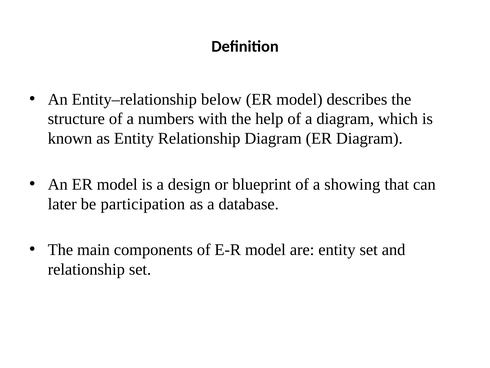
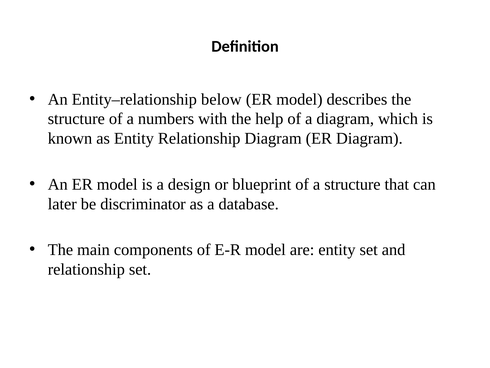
a showing: showing -> structure
participation: participation -> discriminator
